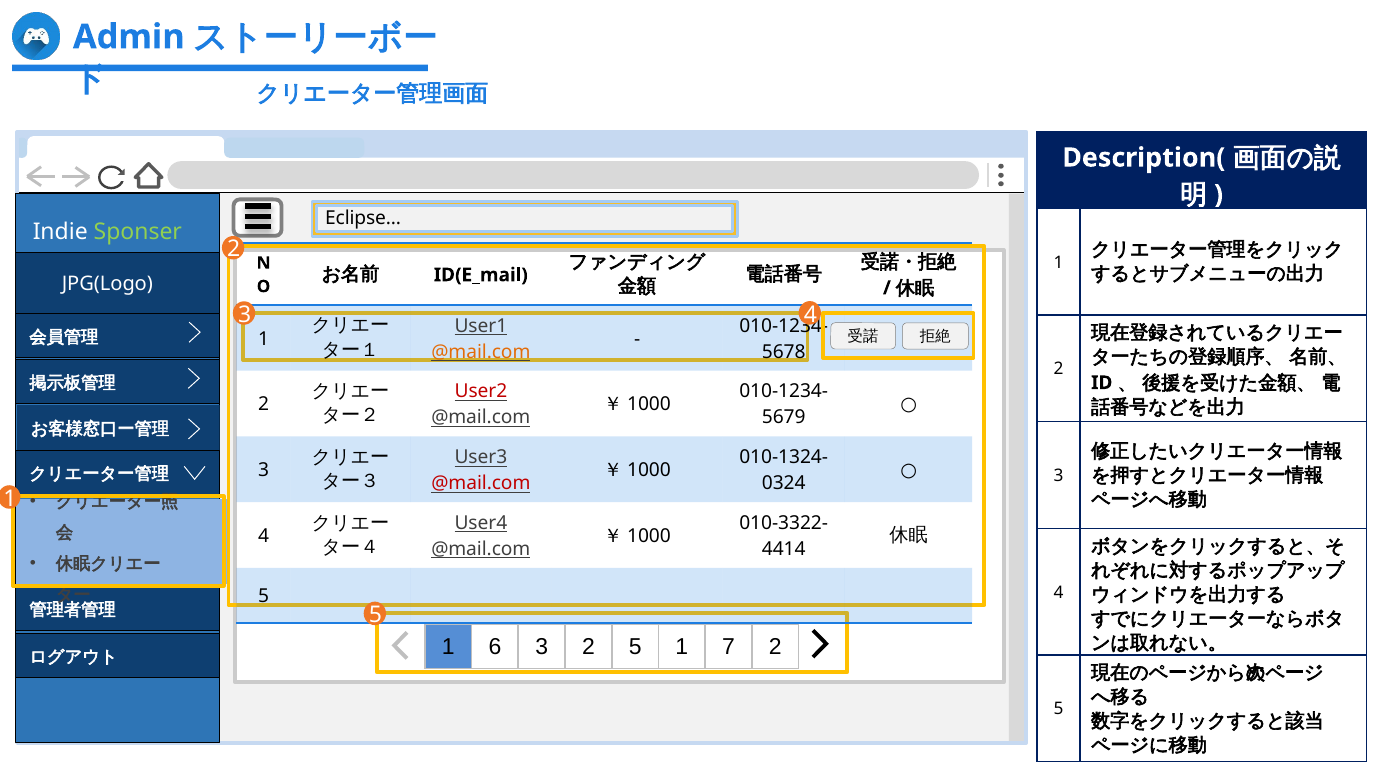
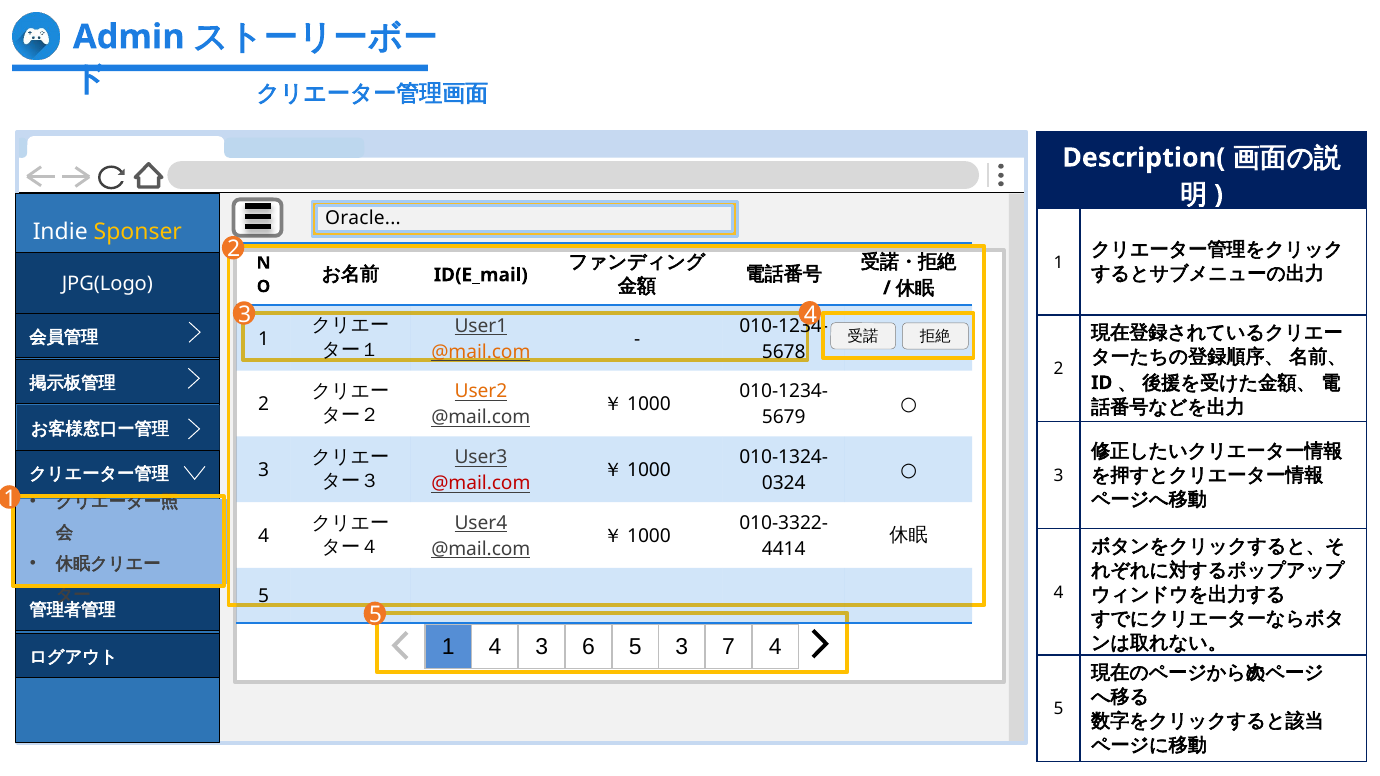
Eclipse: Eclipse -> Oracle
Sponser colour: light green -> yellow
User2 colour: red -> orange
1 6: 6 -> 4
2 at (588, 647): 2 -> 6
5 1: 1 -> 3
7 2: 2 -> 4
